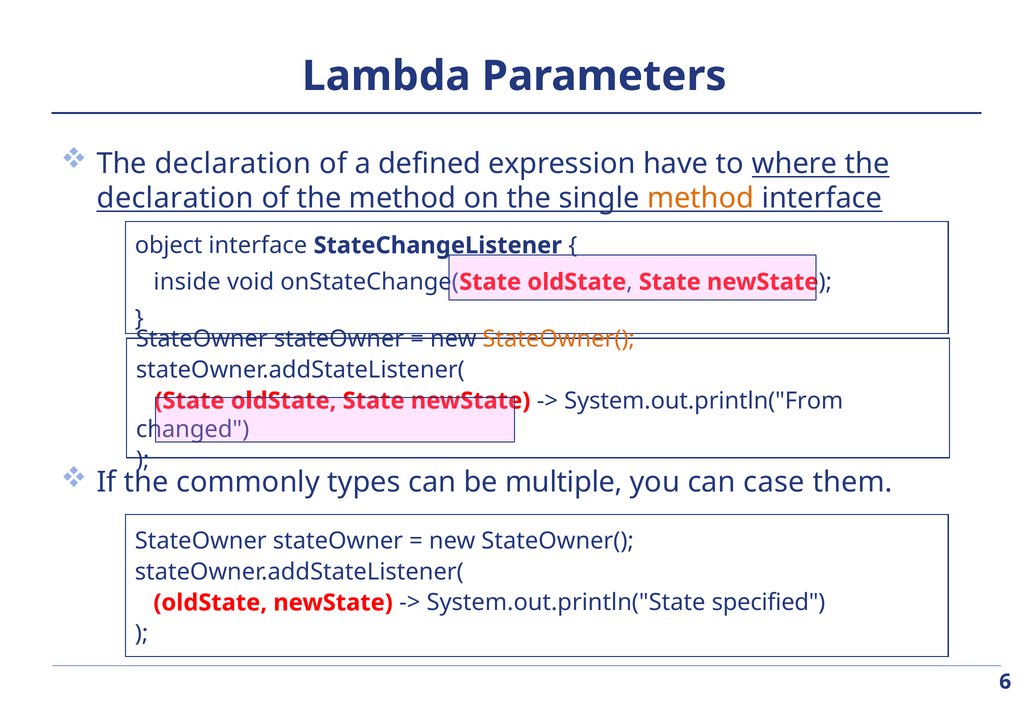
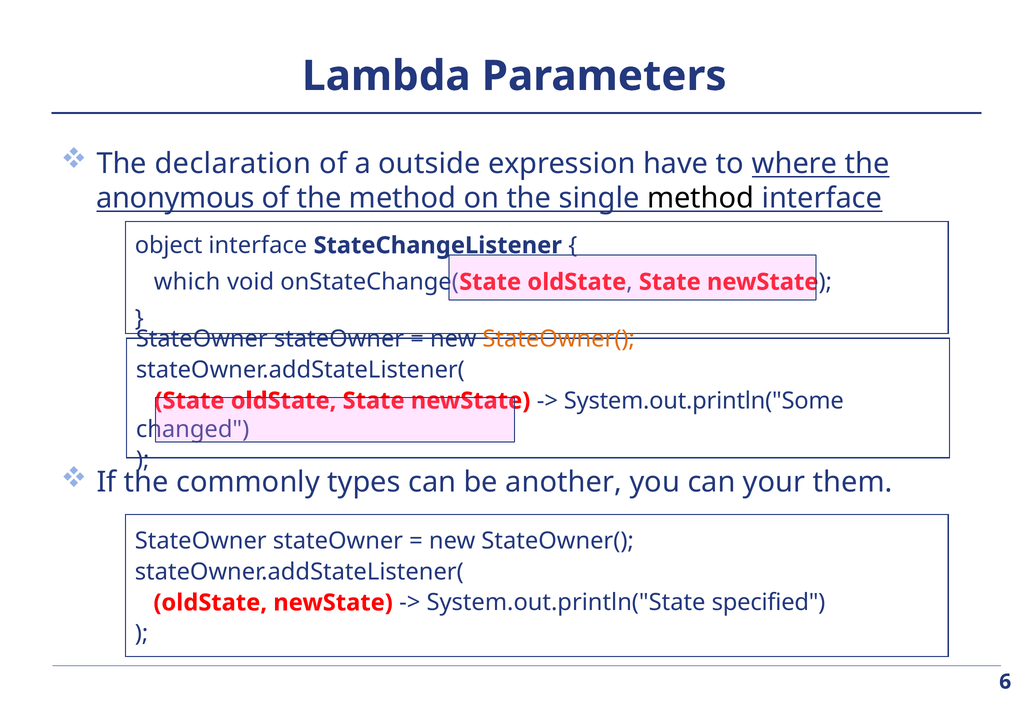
defined: defined -> outside
declaration at (175, 198): declaration -> anonymous
method at (701, 198) colour: orange -> black
inside: inside -> which
System.out.println("From: System.out.println("From -> System.out.println("Some
multiple: multiple -> another
case: case -> your
